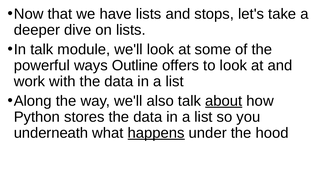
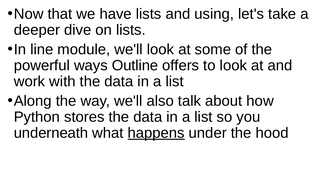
stops: stops -> using
In talk: talk -> line
about underline: present -> none
